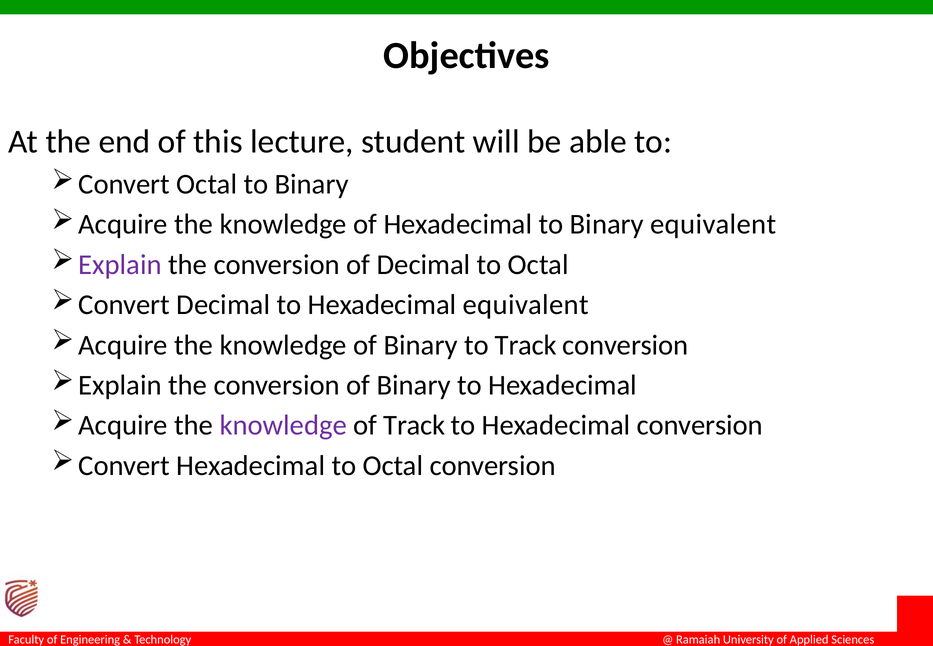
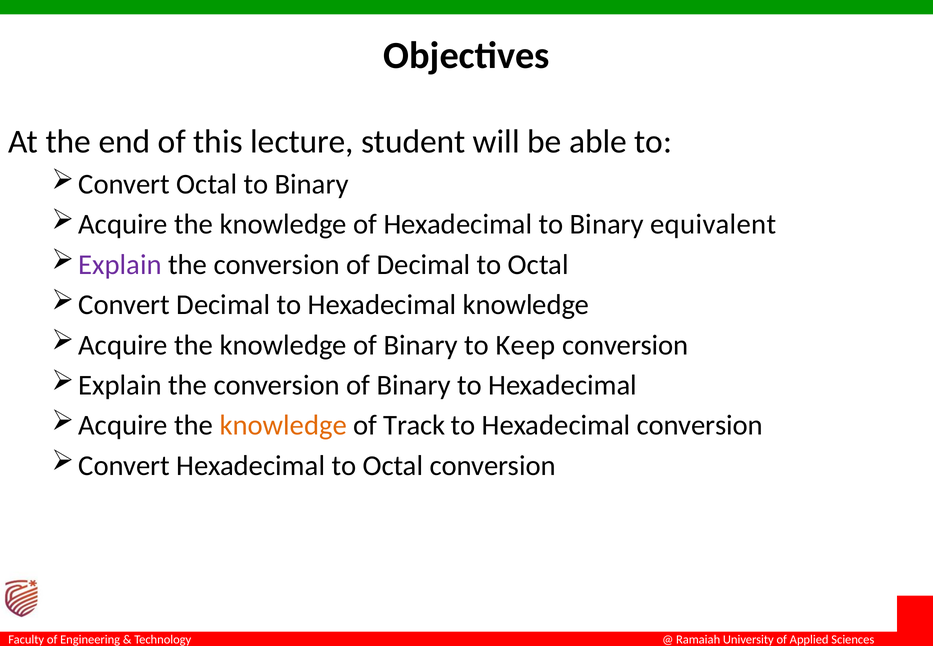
Hexadecimal equivalent: equivalent -> knowledge
to Track: Track -> Keep
knowledge at (283, 425) colour: purple -> orange
